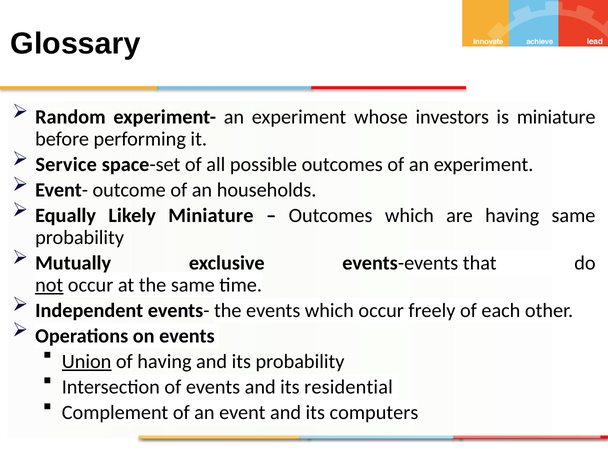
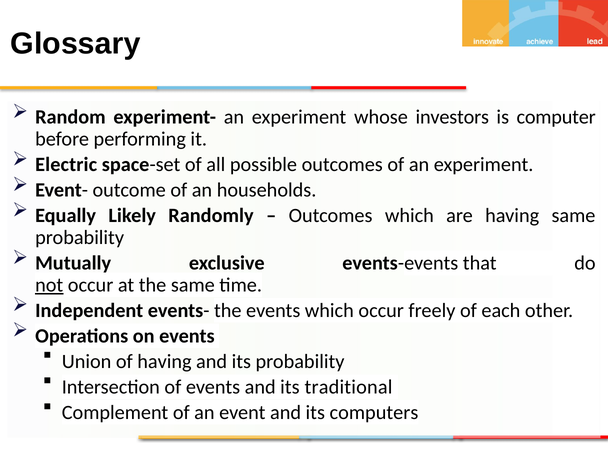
is miniature: miniature -> computer
Service: Service -> Electric
Likely Miniature: Miniature -> Randomly
Union underline: present -> none
residential: residential -> traditional
